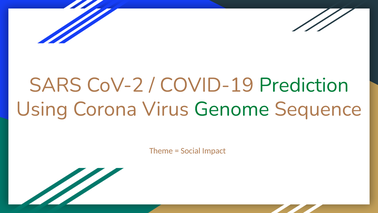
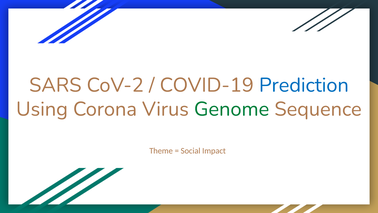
Prediction colour: green -> blue
